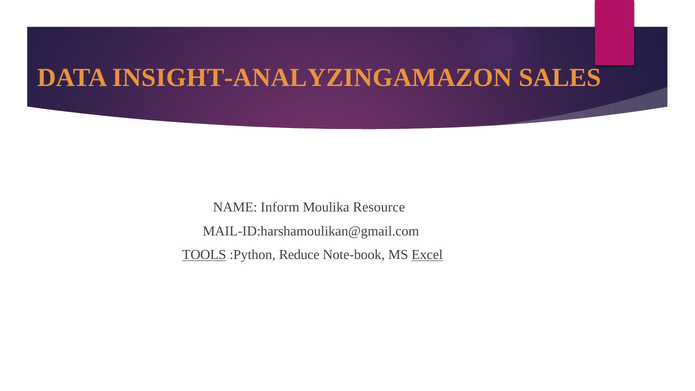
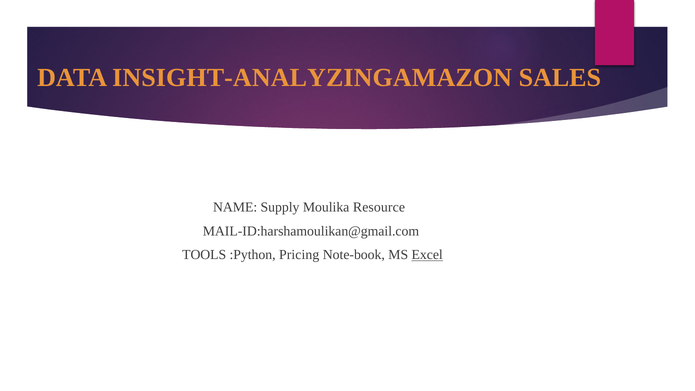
Inform: Inform -> Supply
TOOLS underline: present -> none
Reduce: Reduce -> Pricing
